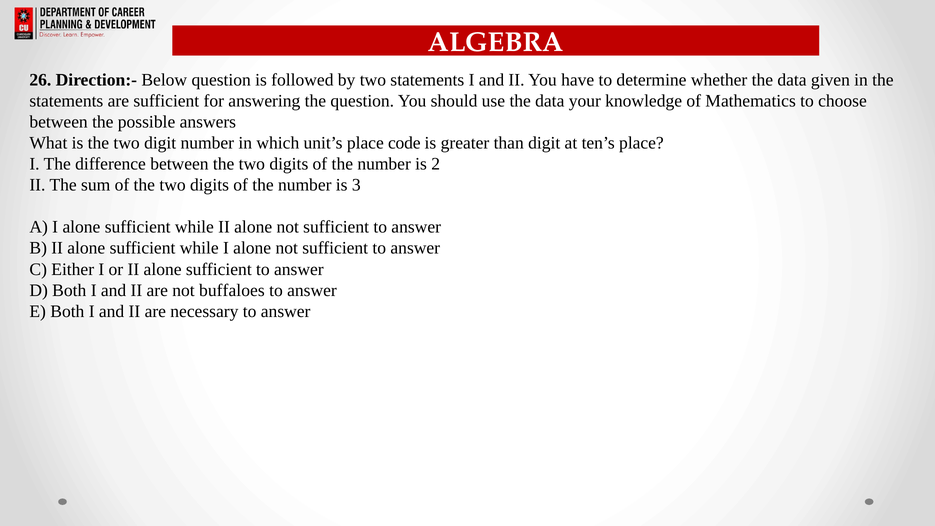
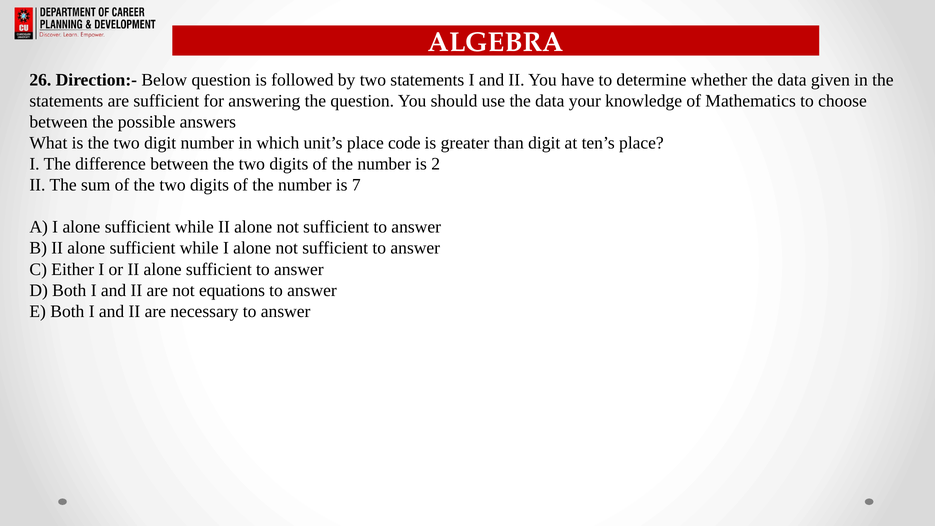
3: 3 -> 7
buffaloes: buffaloes -> equations
